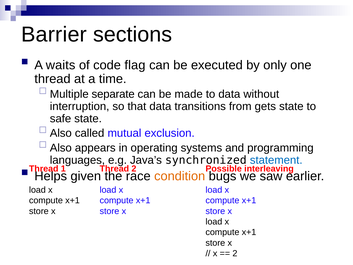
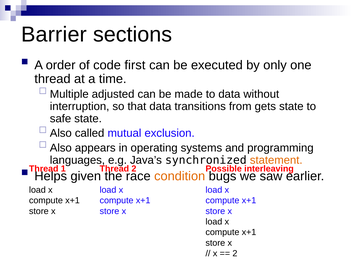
waits: waits -> order
flag: flag -> first
separate: separate -> adjusted
statement colour: blue -> orange
